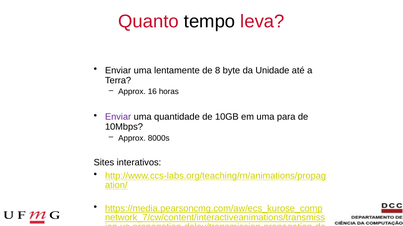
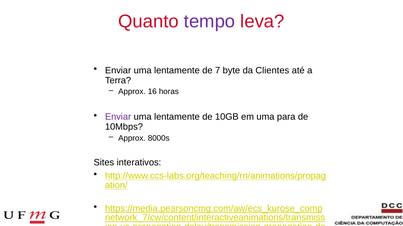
tempo colour: black -> purple
8: 8 -> 7
Unidade: Unidade -> Clientes
quantidade at (177, 117): quantidade -> lentamente
